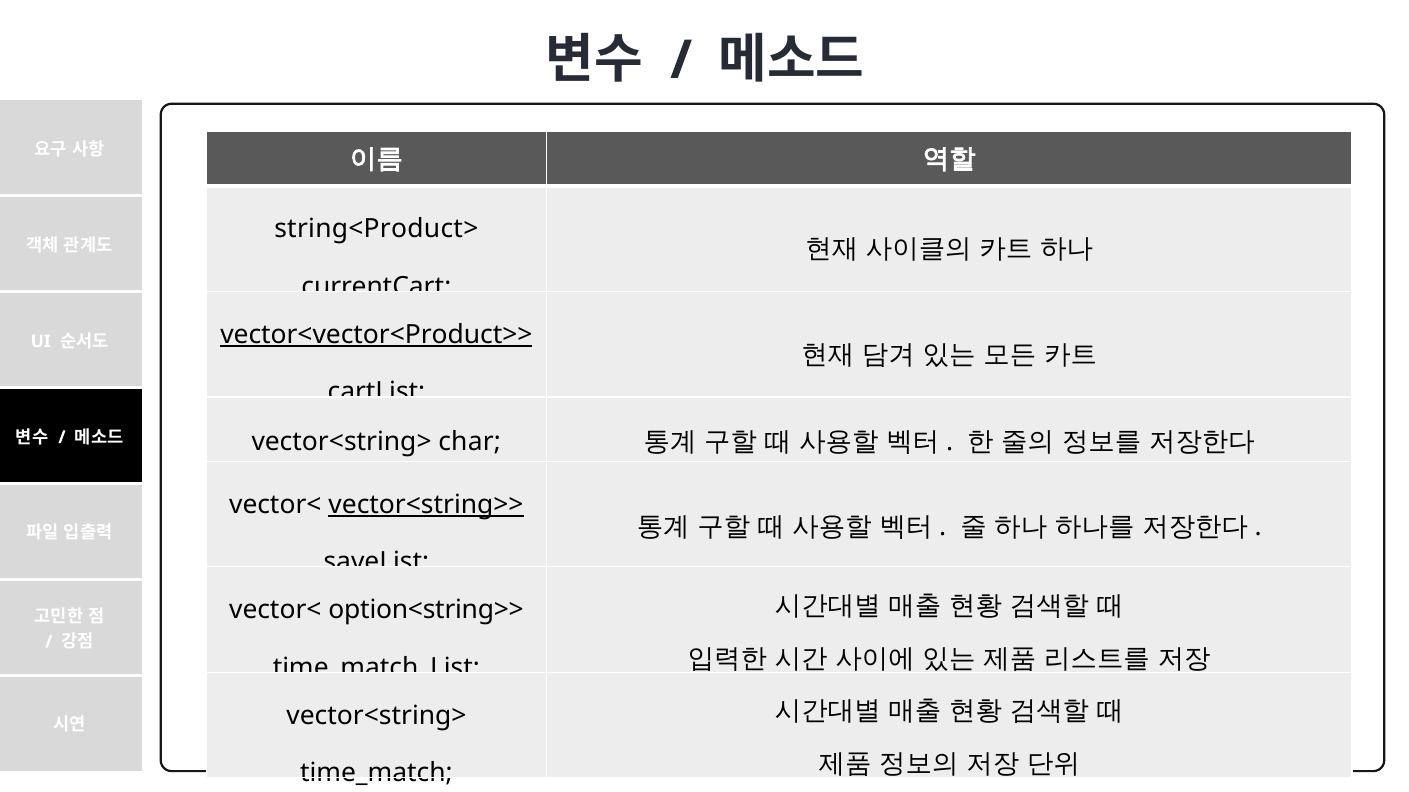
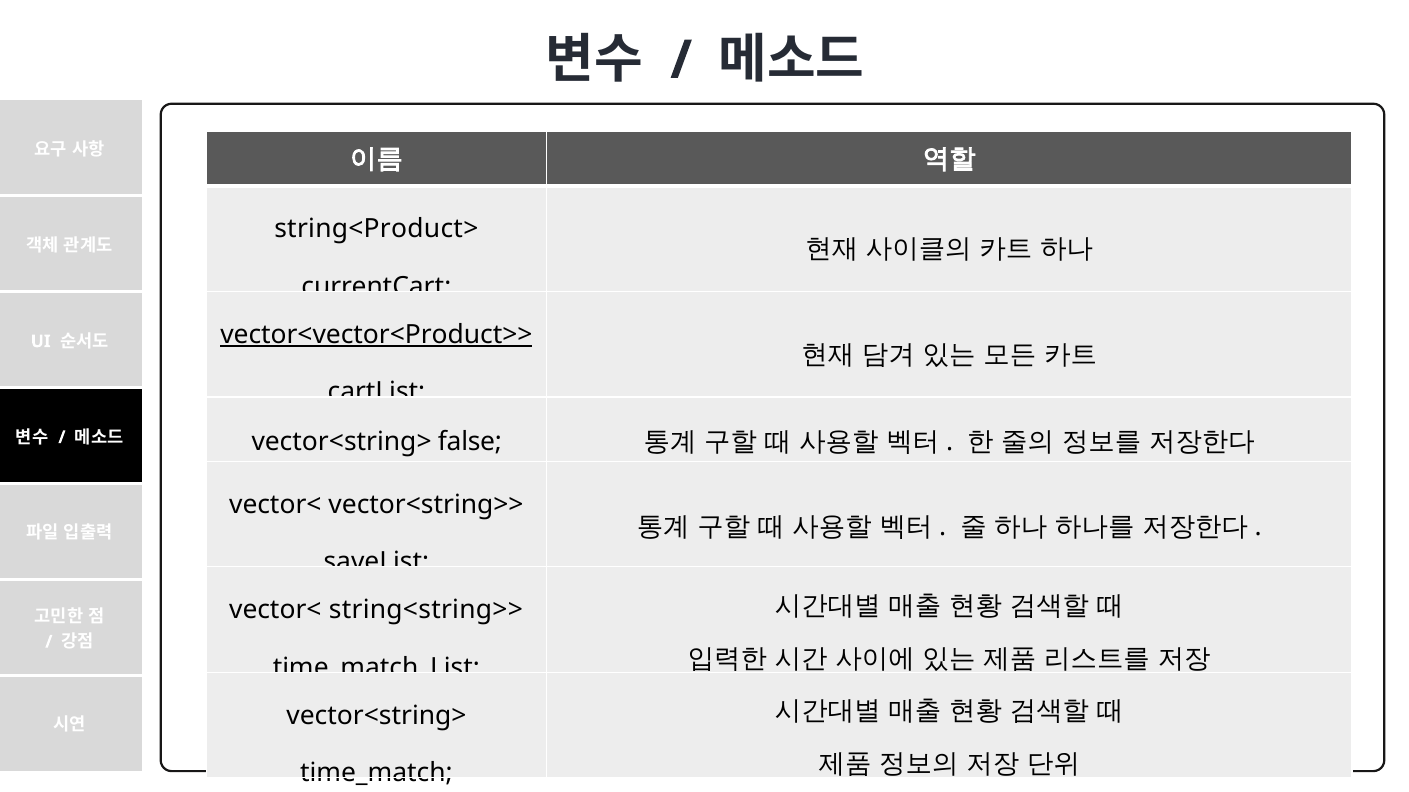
char: char -> false
vector<string>> underline: present -> none
option<string>>: option<string>> -> string<string>>
